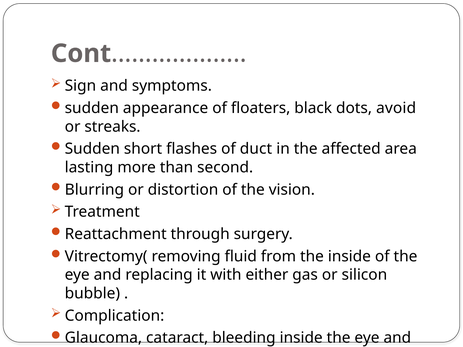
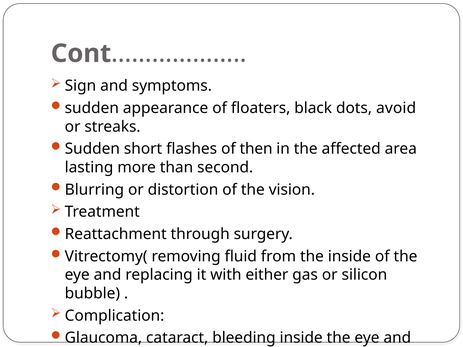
duct: duct -> then
